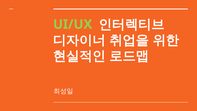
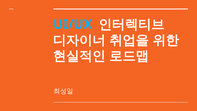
UI/UX colour: light green -> light blue
